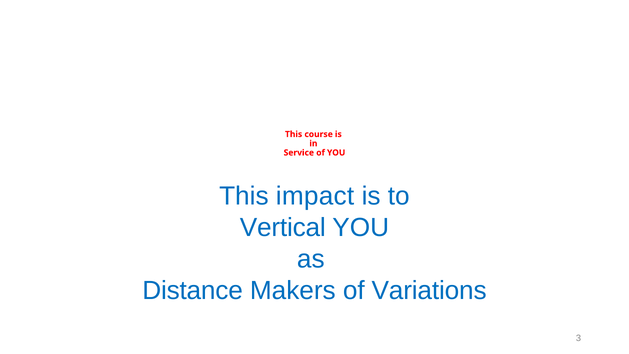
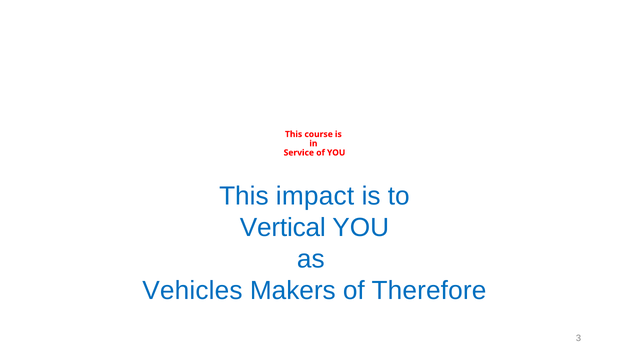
Distance: Distance -> Vehicles
Variations: Variations -> Therefore
